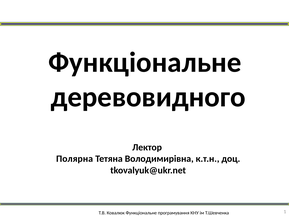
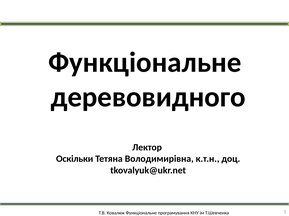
Полярна: Полярна -> Оскільки
